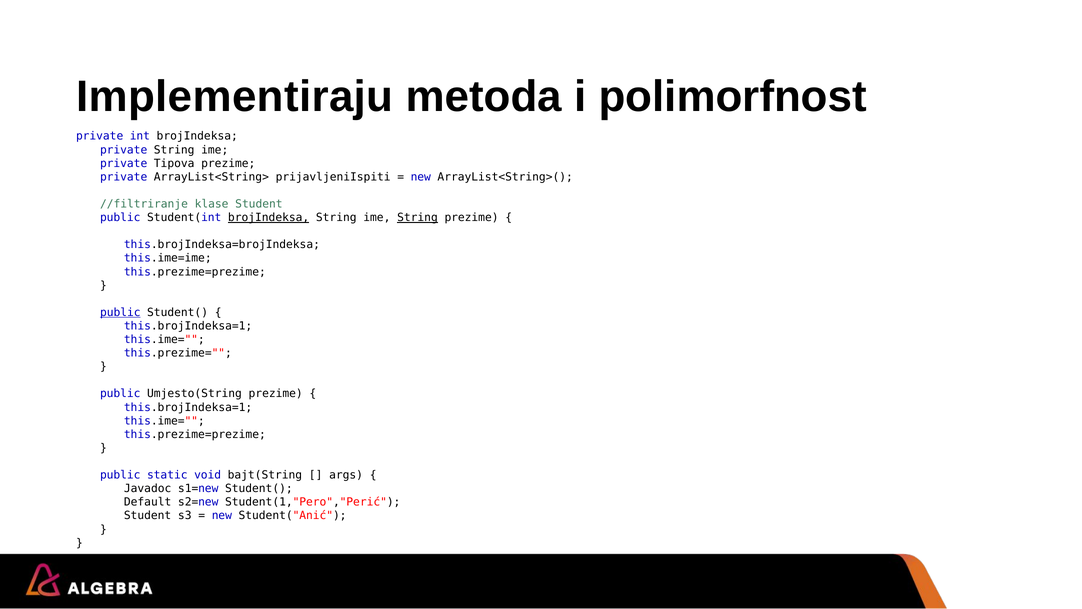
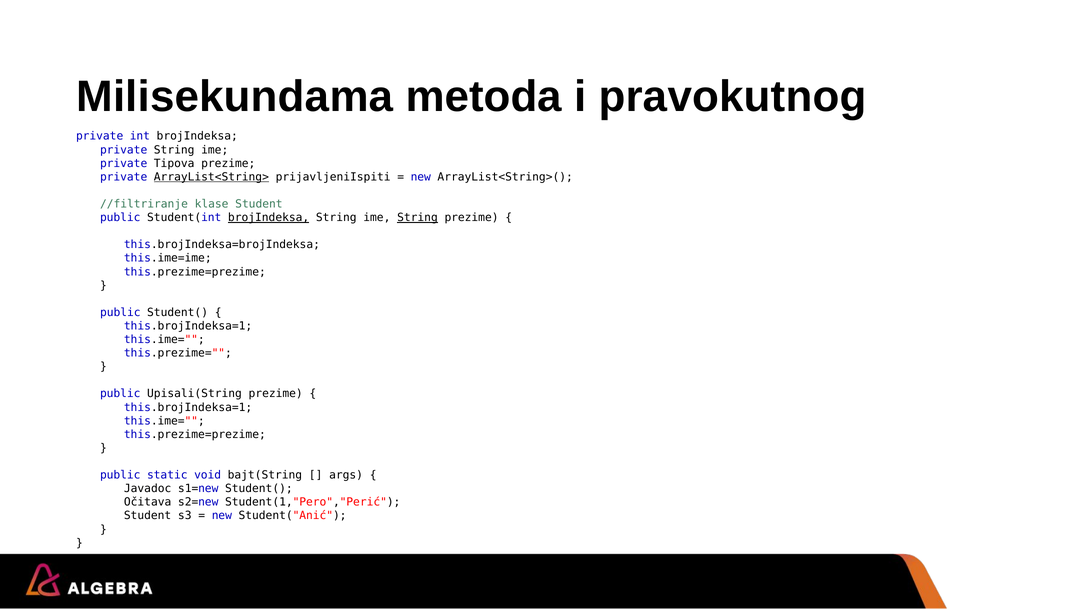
Implementiraju: Implementiraju -> Milisekundama
polimorfnost: polimorfnost -> pravokutnog
ArrayList<String> underline: none -> present
public at (120, 312) underline: present -> none
Umjesto(String: Umjesto(String -> Upisali(String
Default: Default -> Očitava
